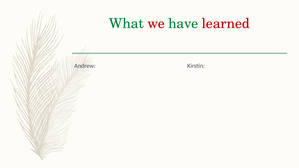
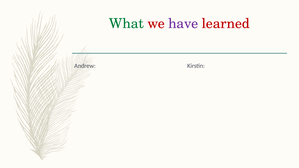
have colour: green -> purple
